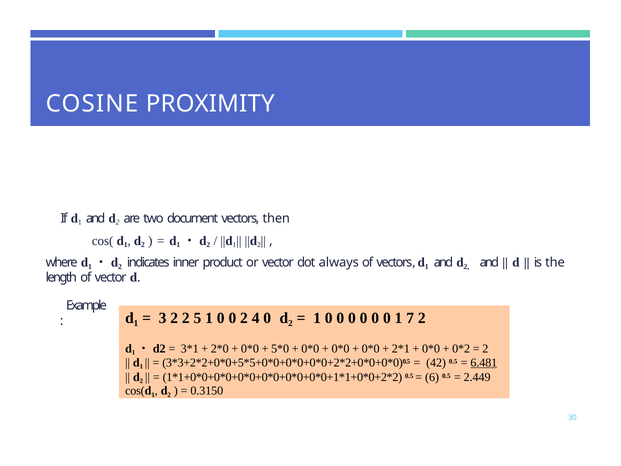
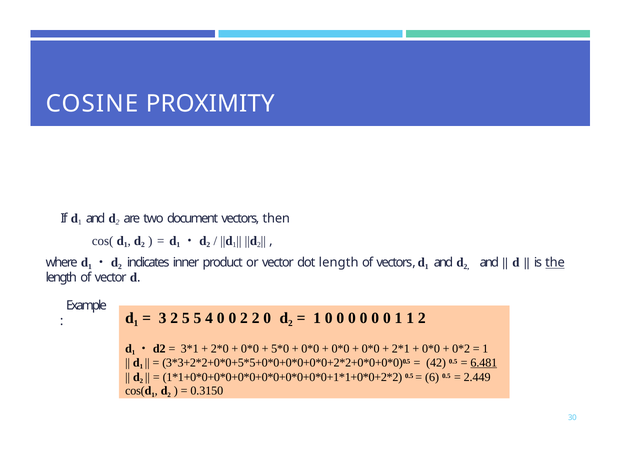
dot always: always -> length
the underline: none -> present
2 2: 2 -> 5
5 1: 1 -> 4
2 4: 4 -> 2
1 7: 7 -> 1
2 at (485, 349): 2 -> 1
